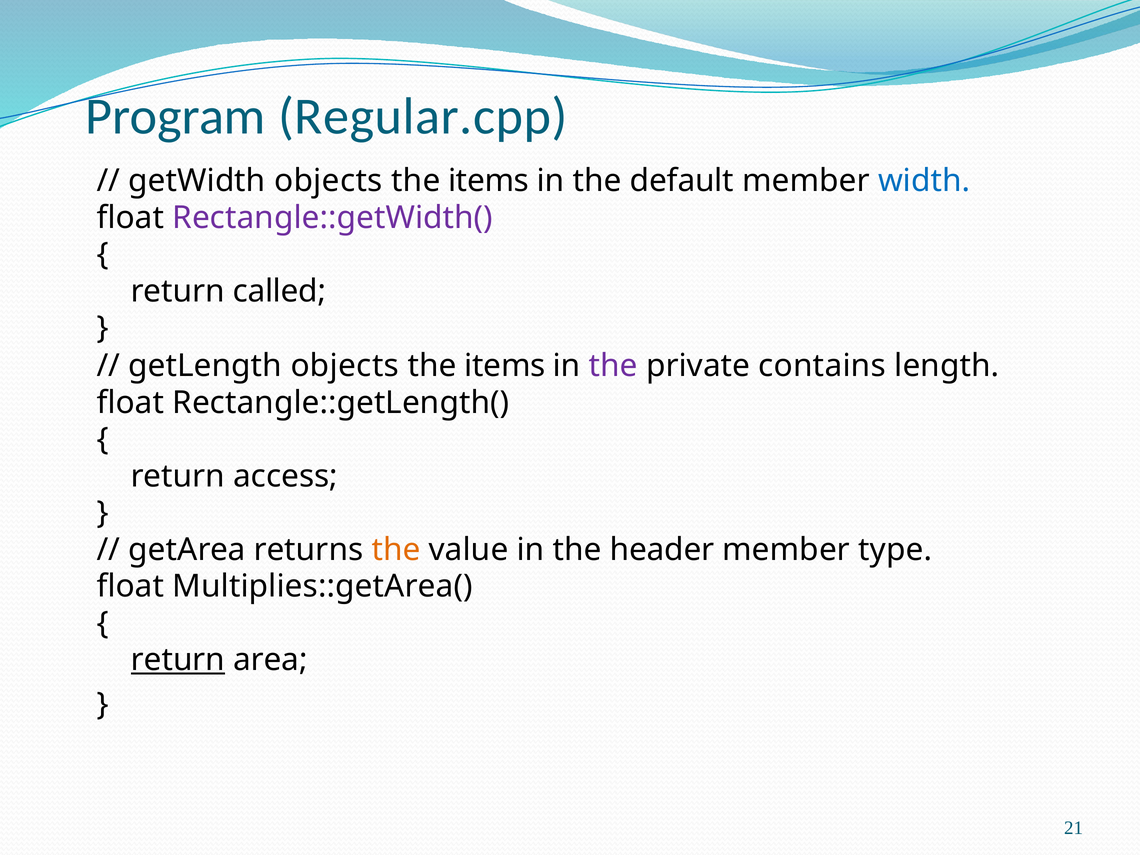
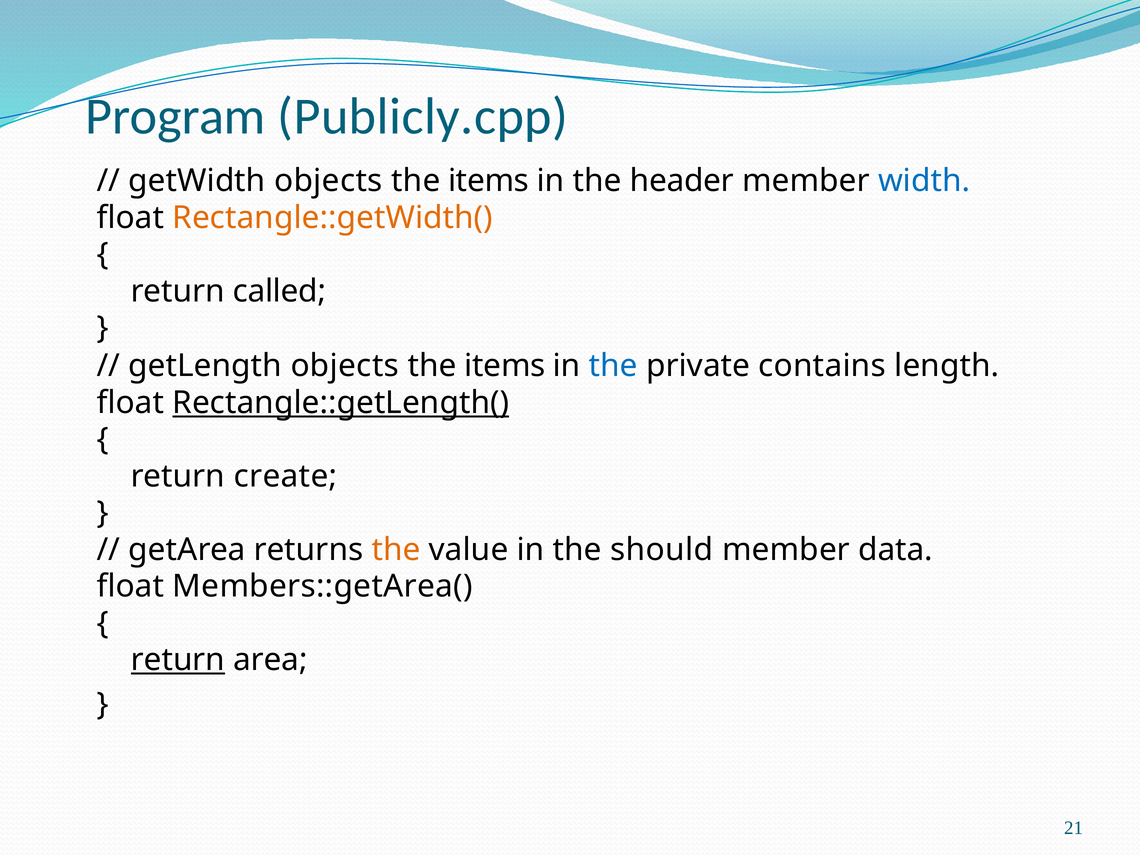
Regular.cpp: Regular.cpp -> Publicly.cpp
default: default -> header
Rectangle::getWidth( colour: purple -> orange
the at (613, 366) colour: purple -> blue
Rectangle::getLength( underline: none -> present
access: access -> create
header: header -> should
type: type -> data
Multiplies::getArea(: Multiplies::getArea( -> Members::getArea(
